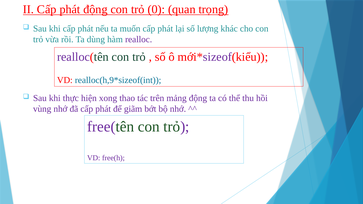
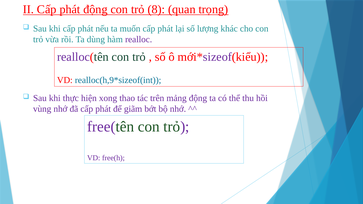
0: 0 -> 8
